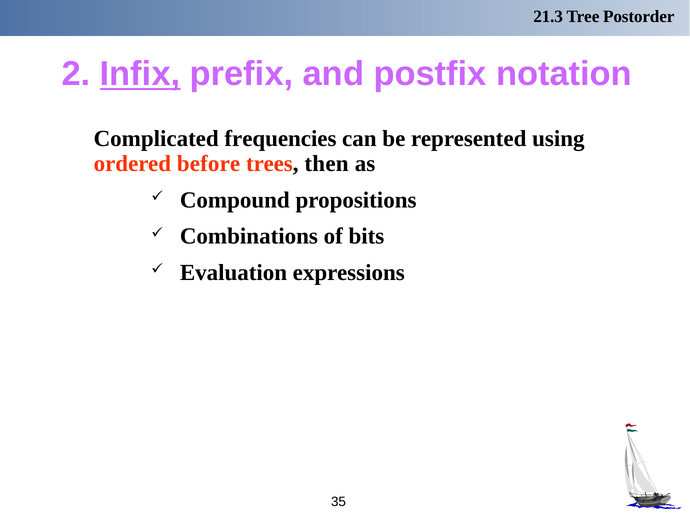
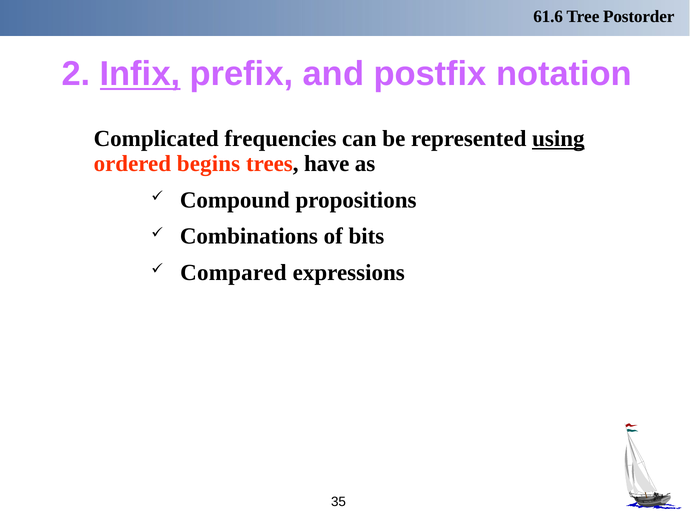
21.3: 21.3 -> 61.6
using underline: none -> present
before: before -> begins
then: then -> have
Evaluation: Evaluation -> Compared
